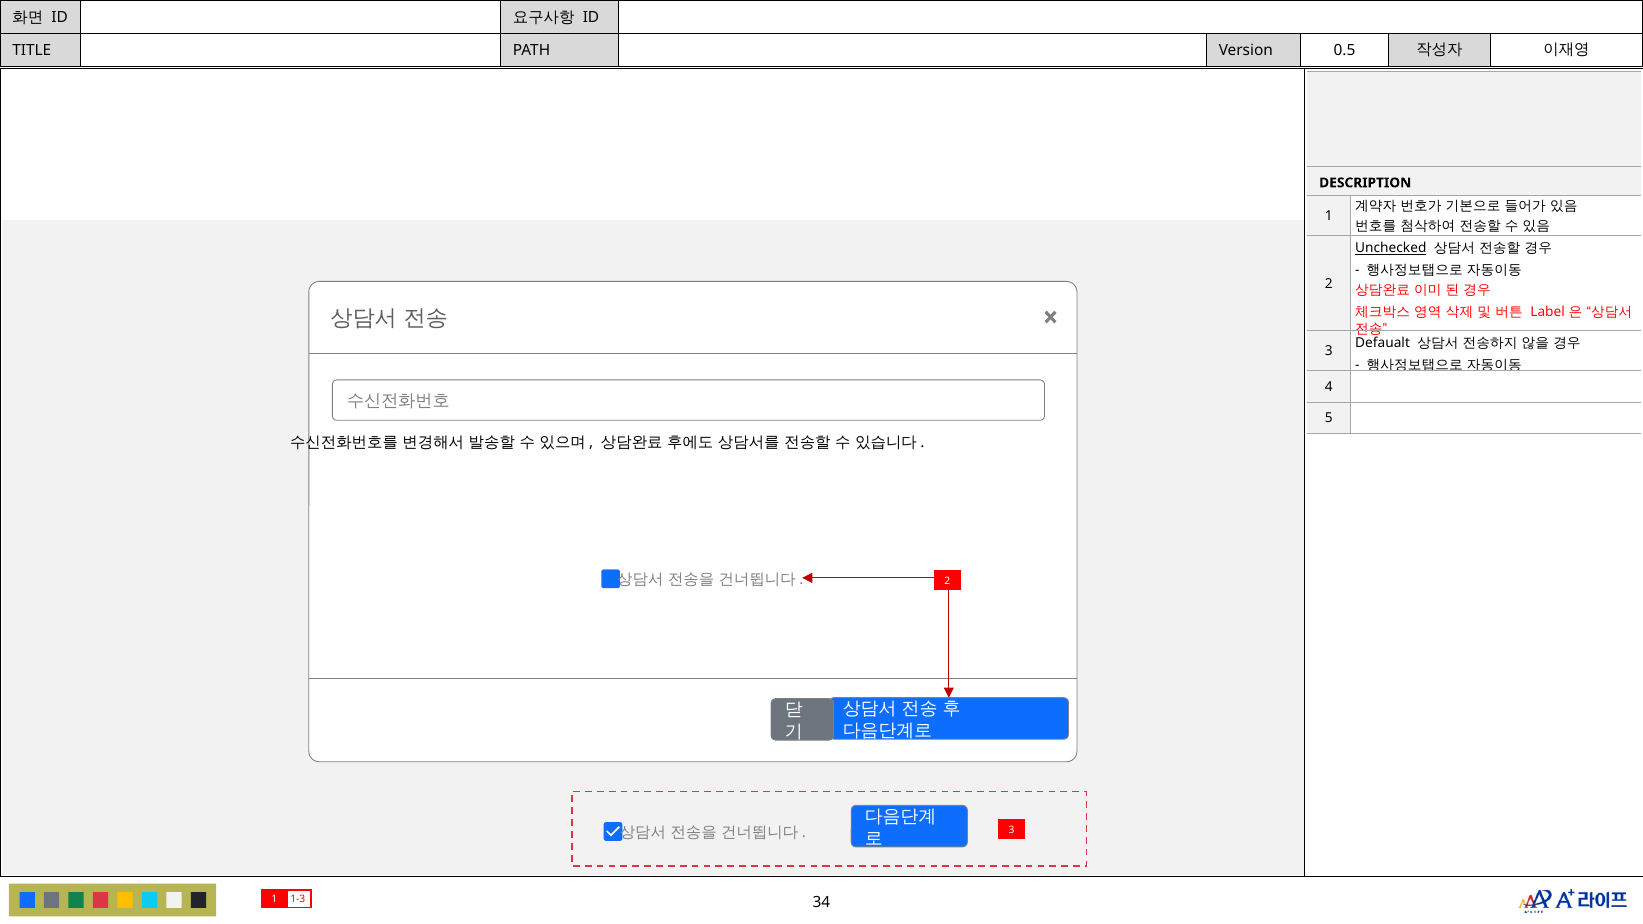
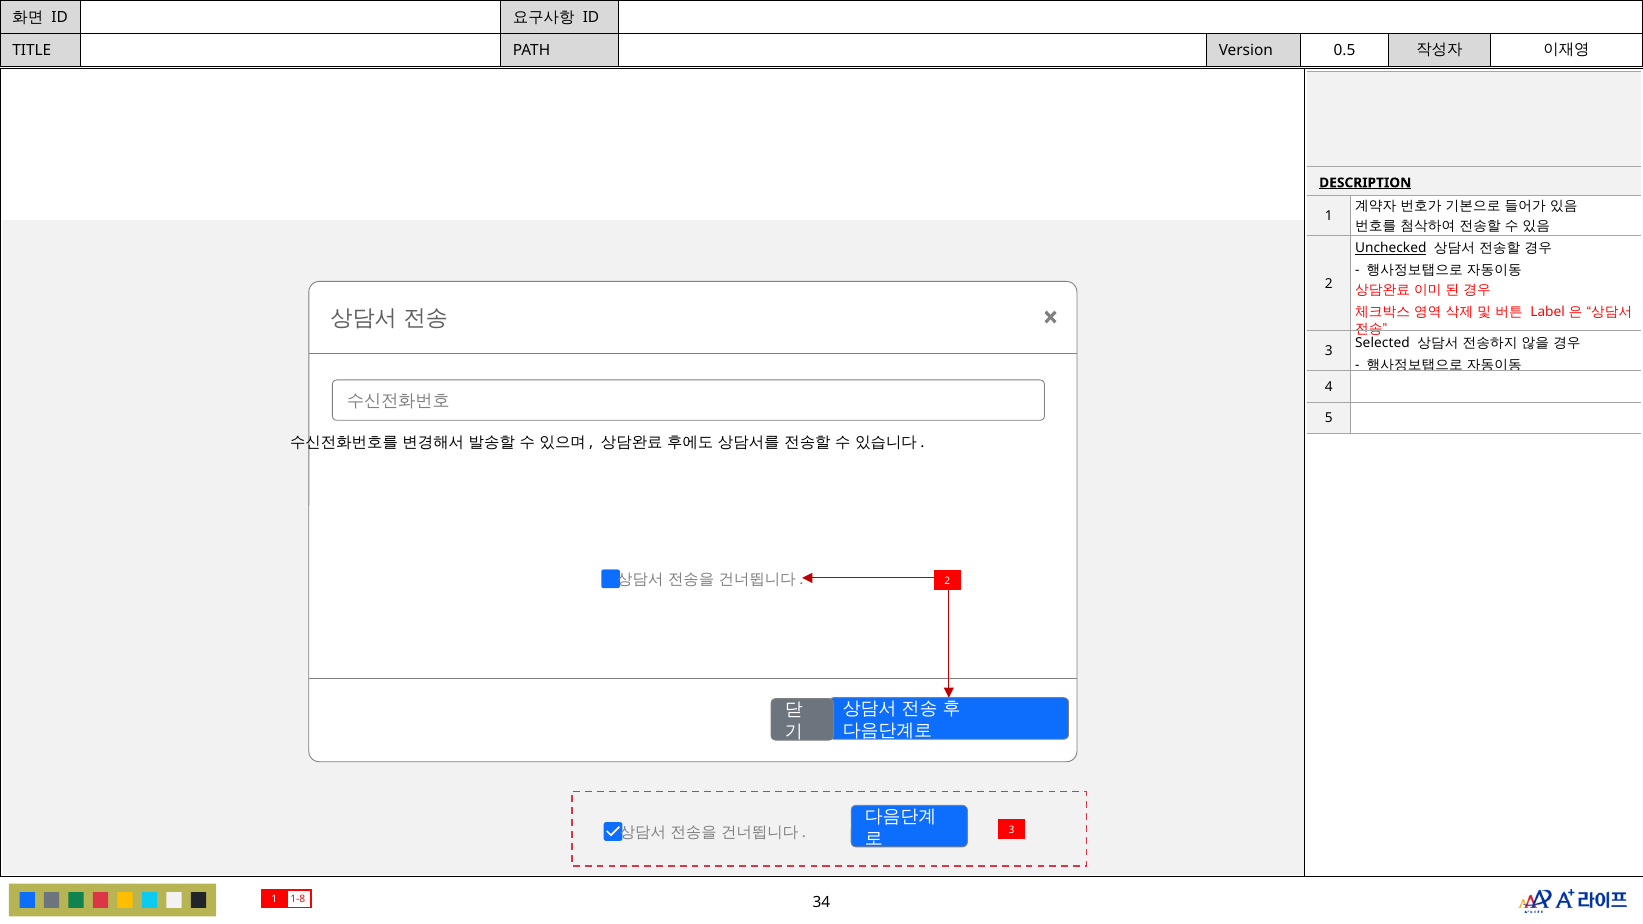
DESCRIPTION underline: none -> present
Defaualt: Defaualt -> Selected
1-3: 1-3 -> 1-8
